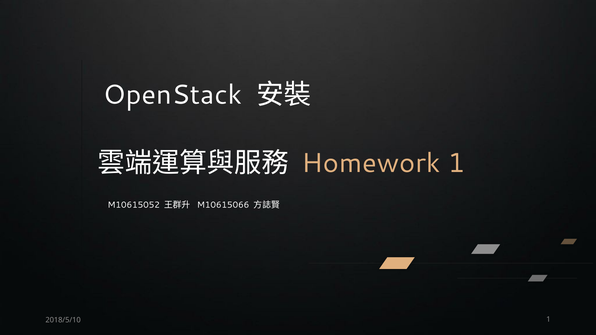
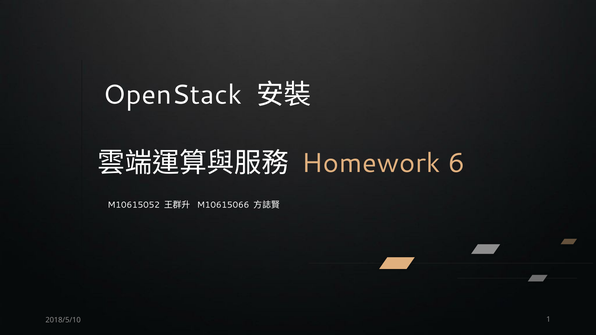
Homework 1: 1 -> 6
